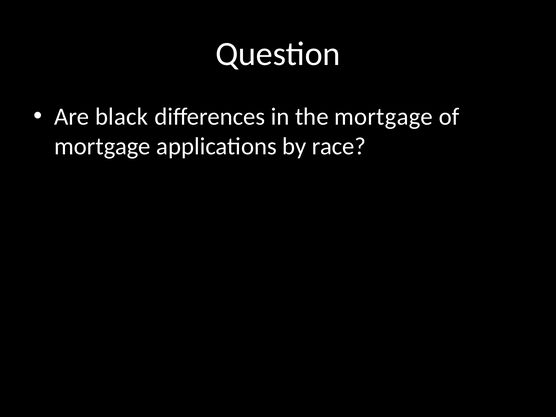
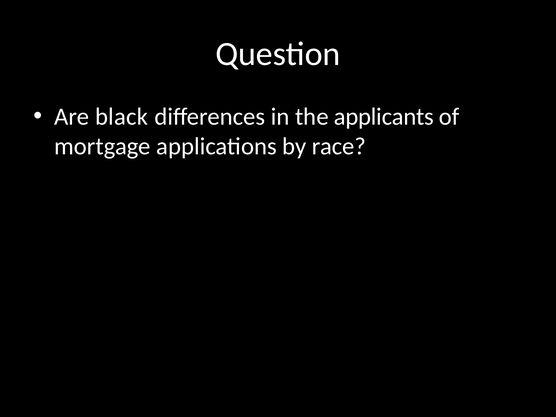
the mortgage: mortgage -> applicants
